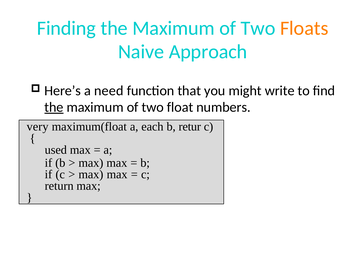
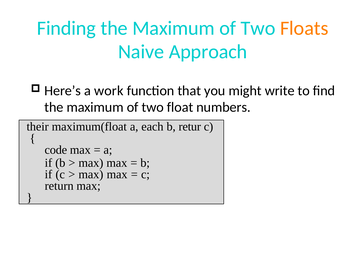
need: need -> work
the at (54, 107) underline: present -> none
very: very -> their
used: used -> code
